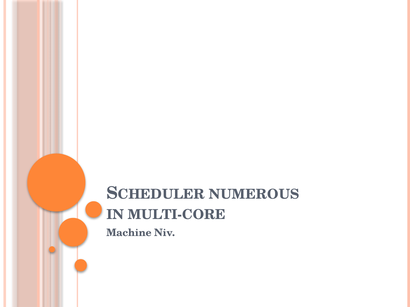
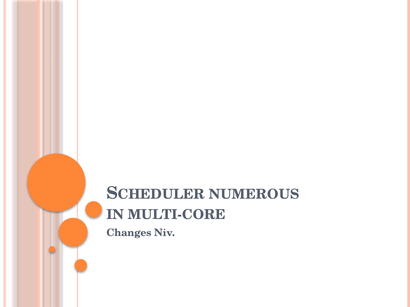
Machine: Machine -> Changes
